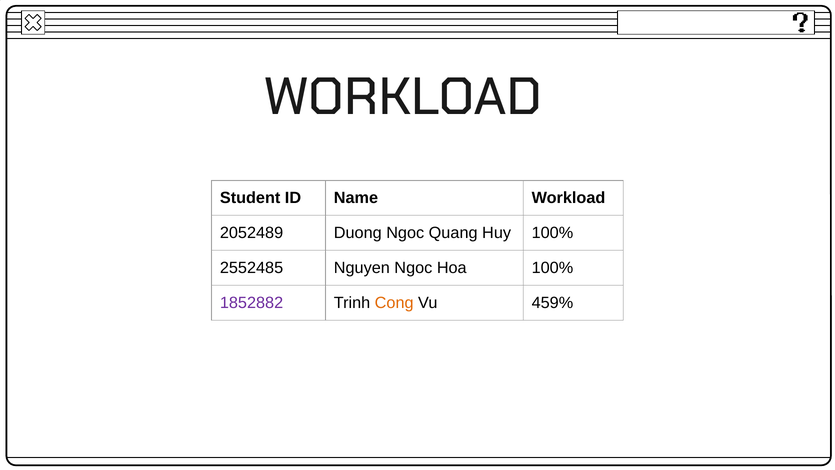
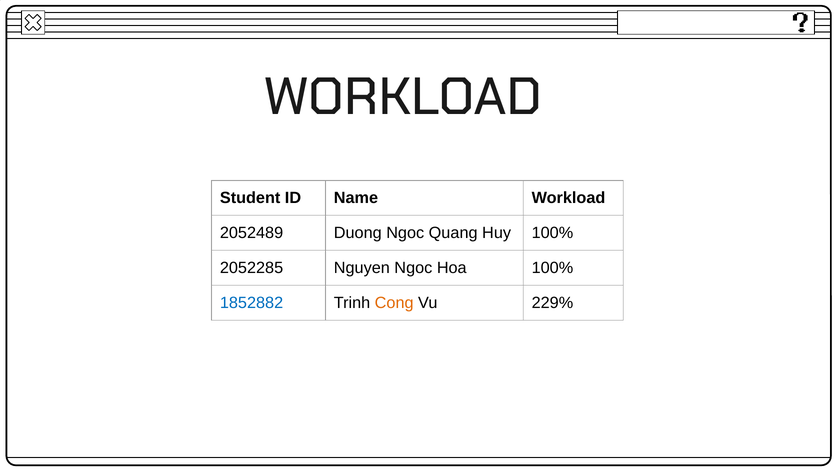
2552485: 2552485 -> 2052285
1852882 colour: purple -> blue
459%: 459% -> 229%
